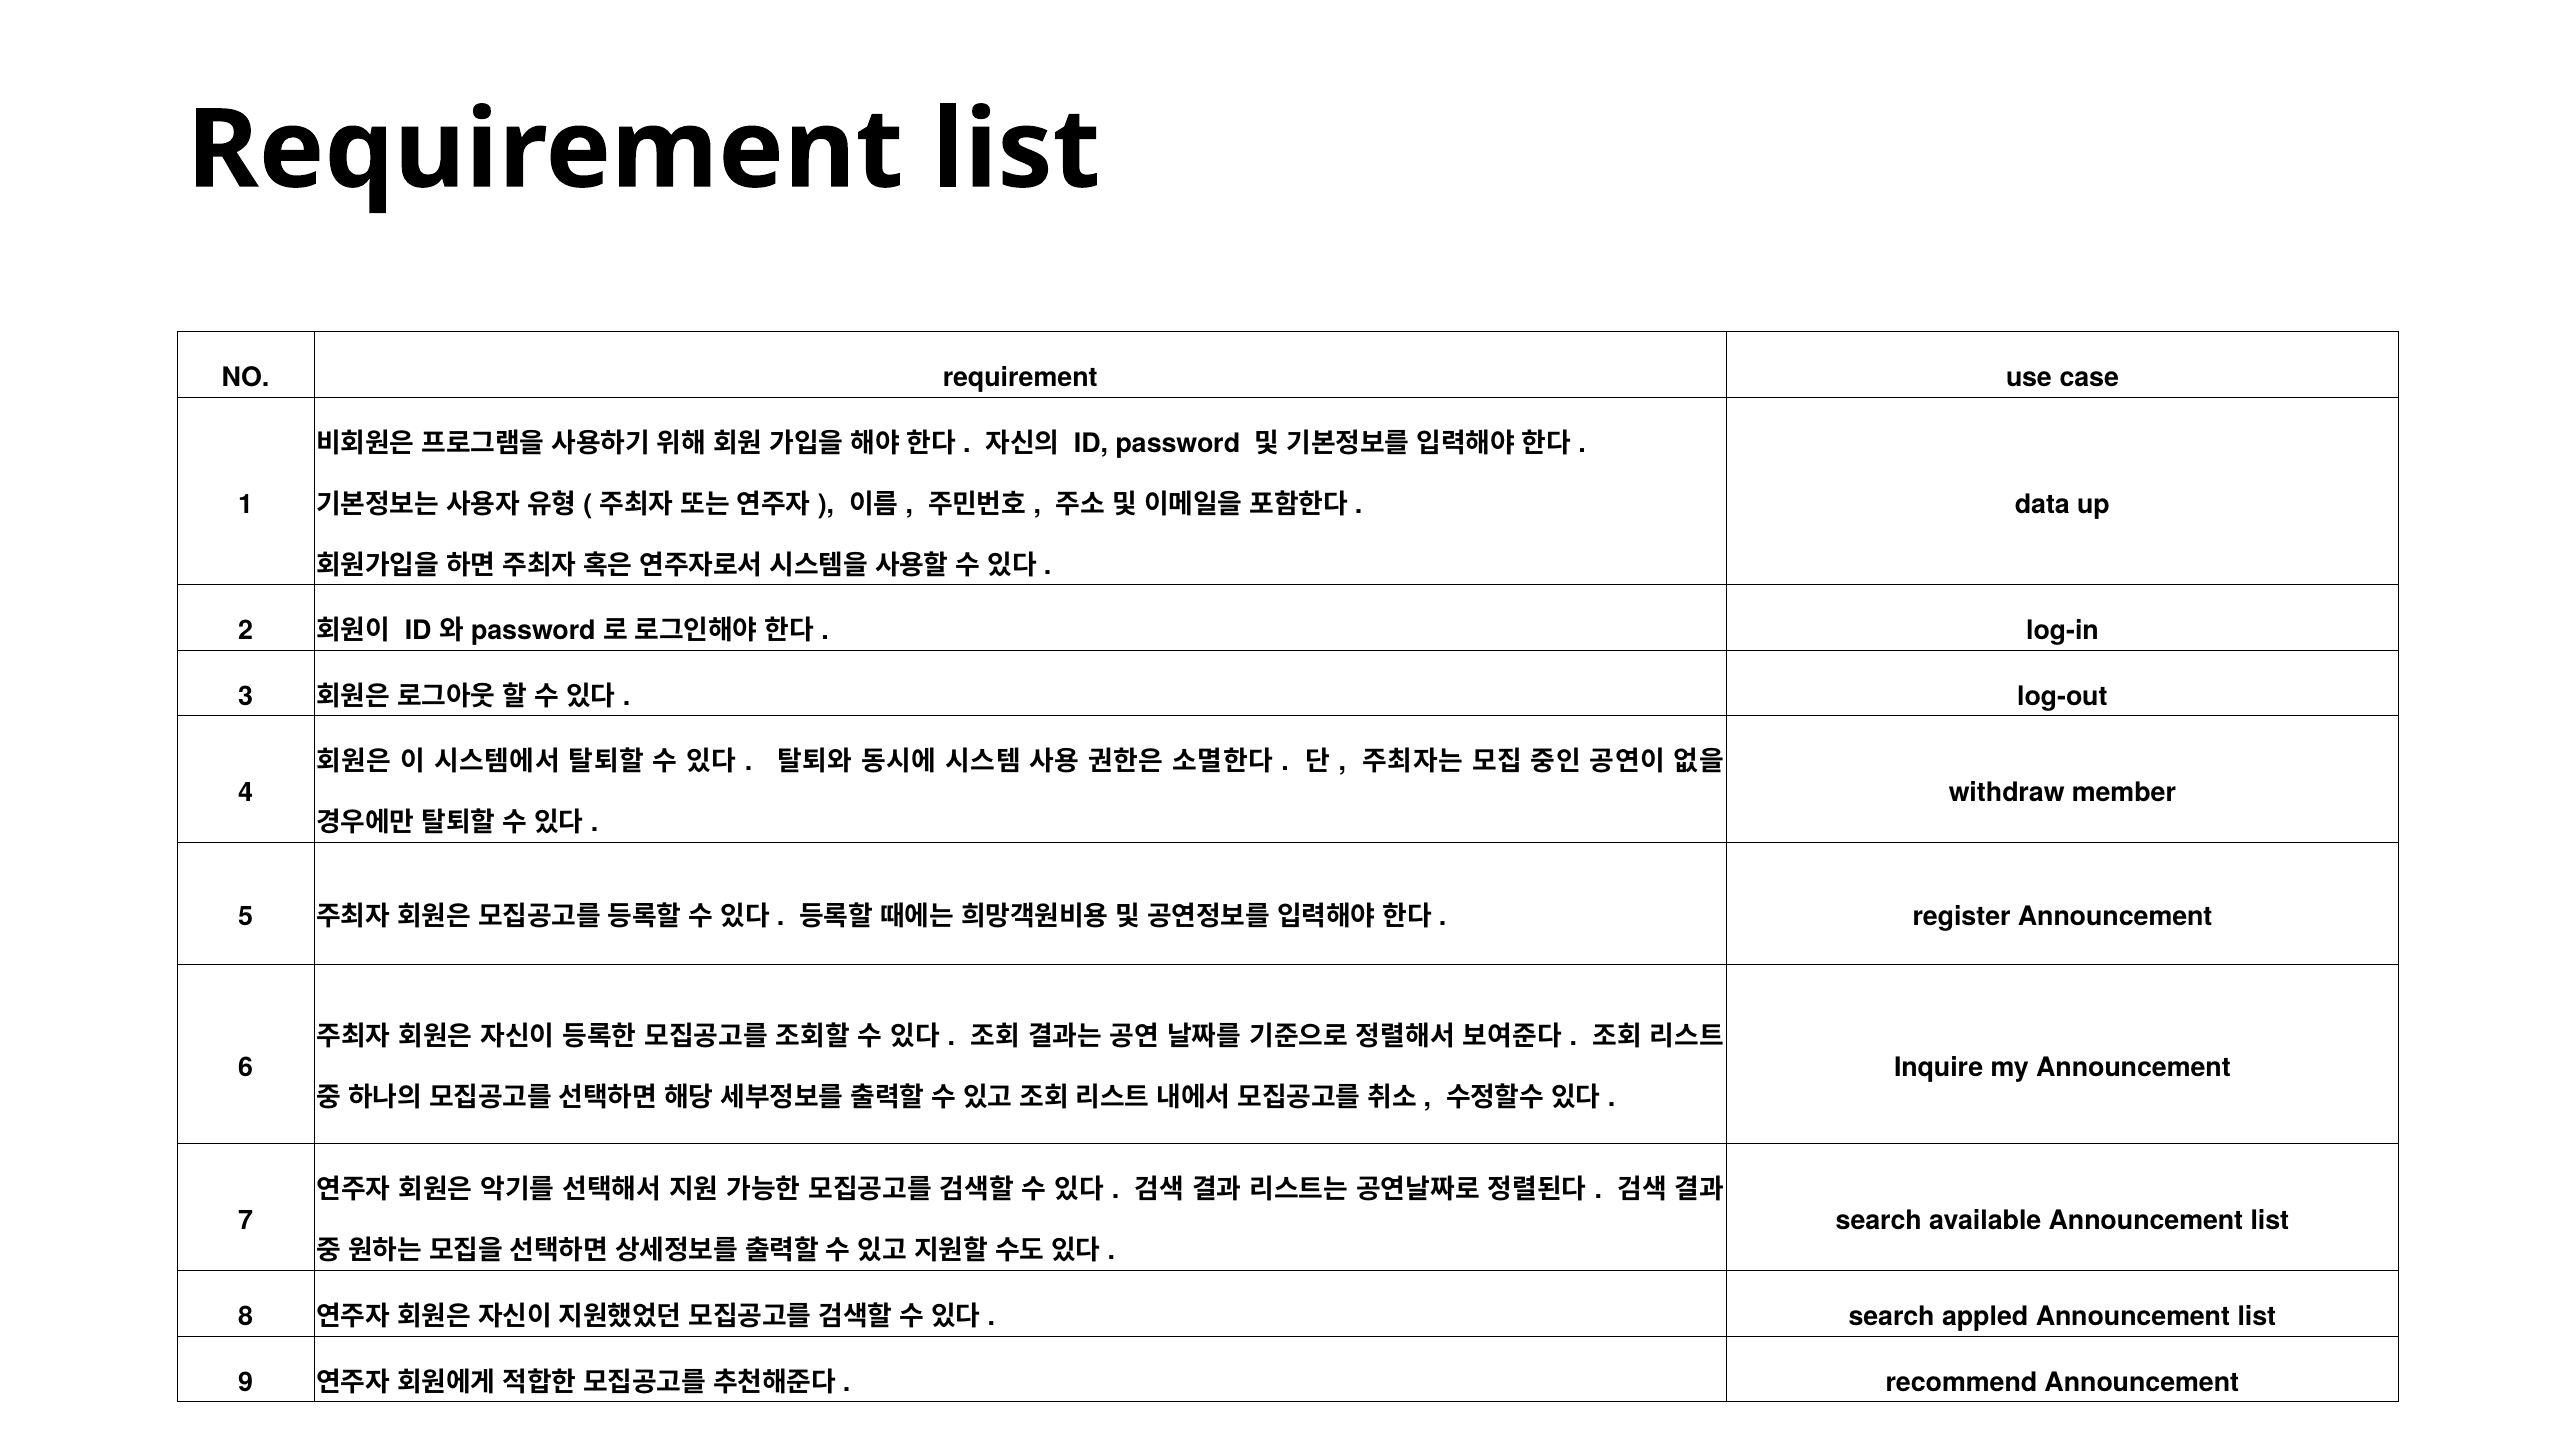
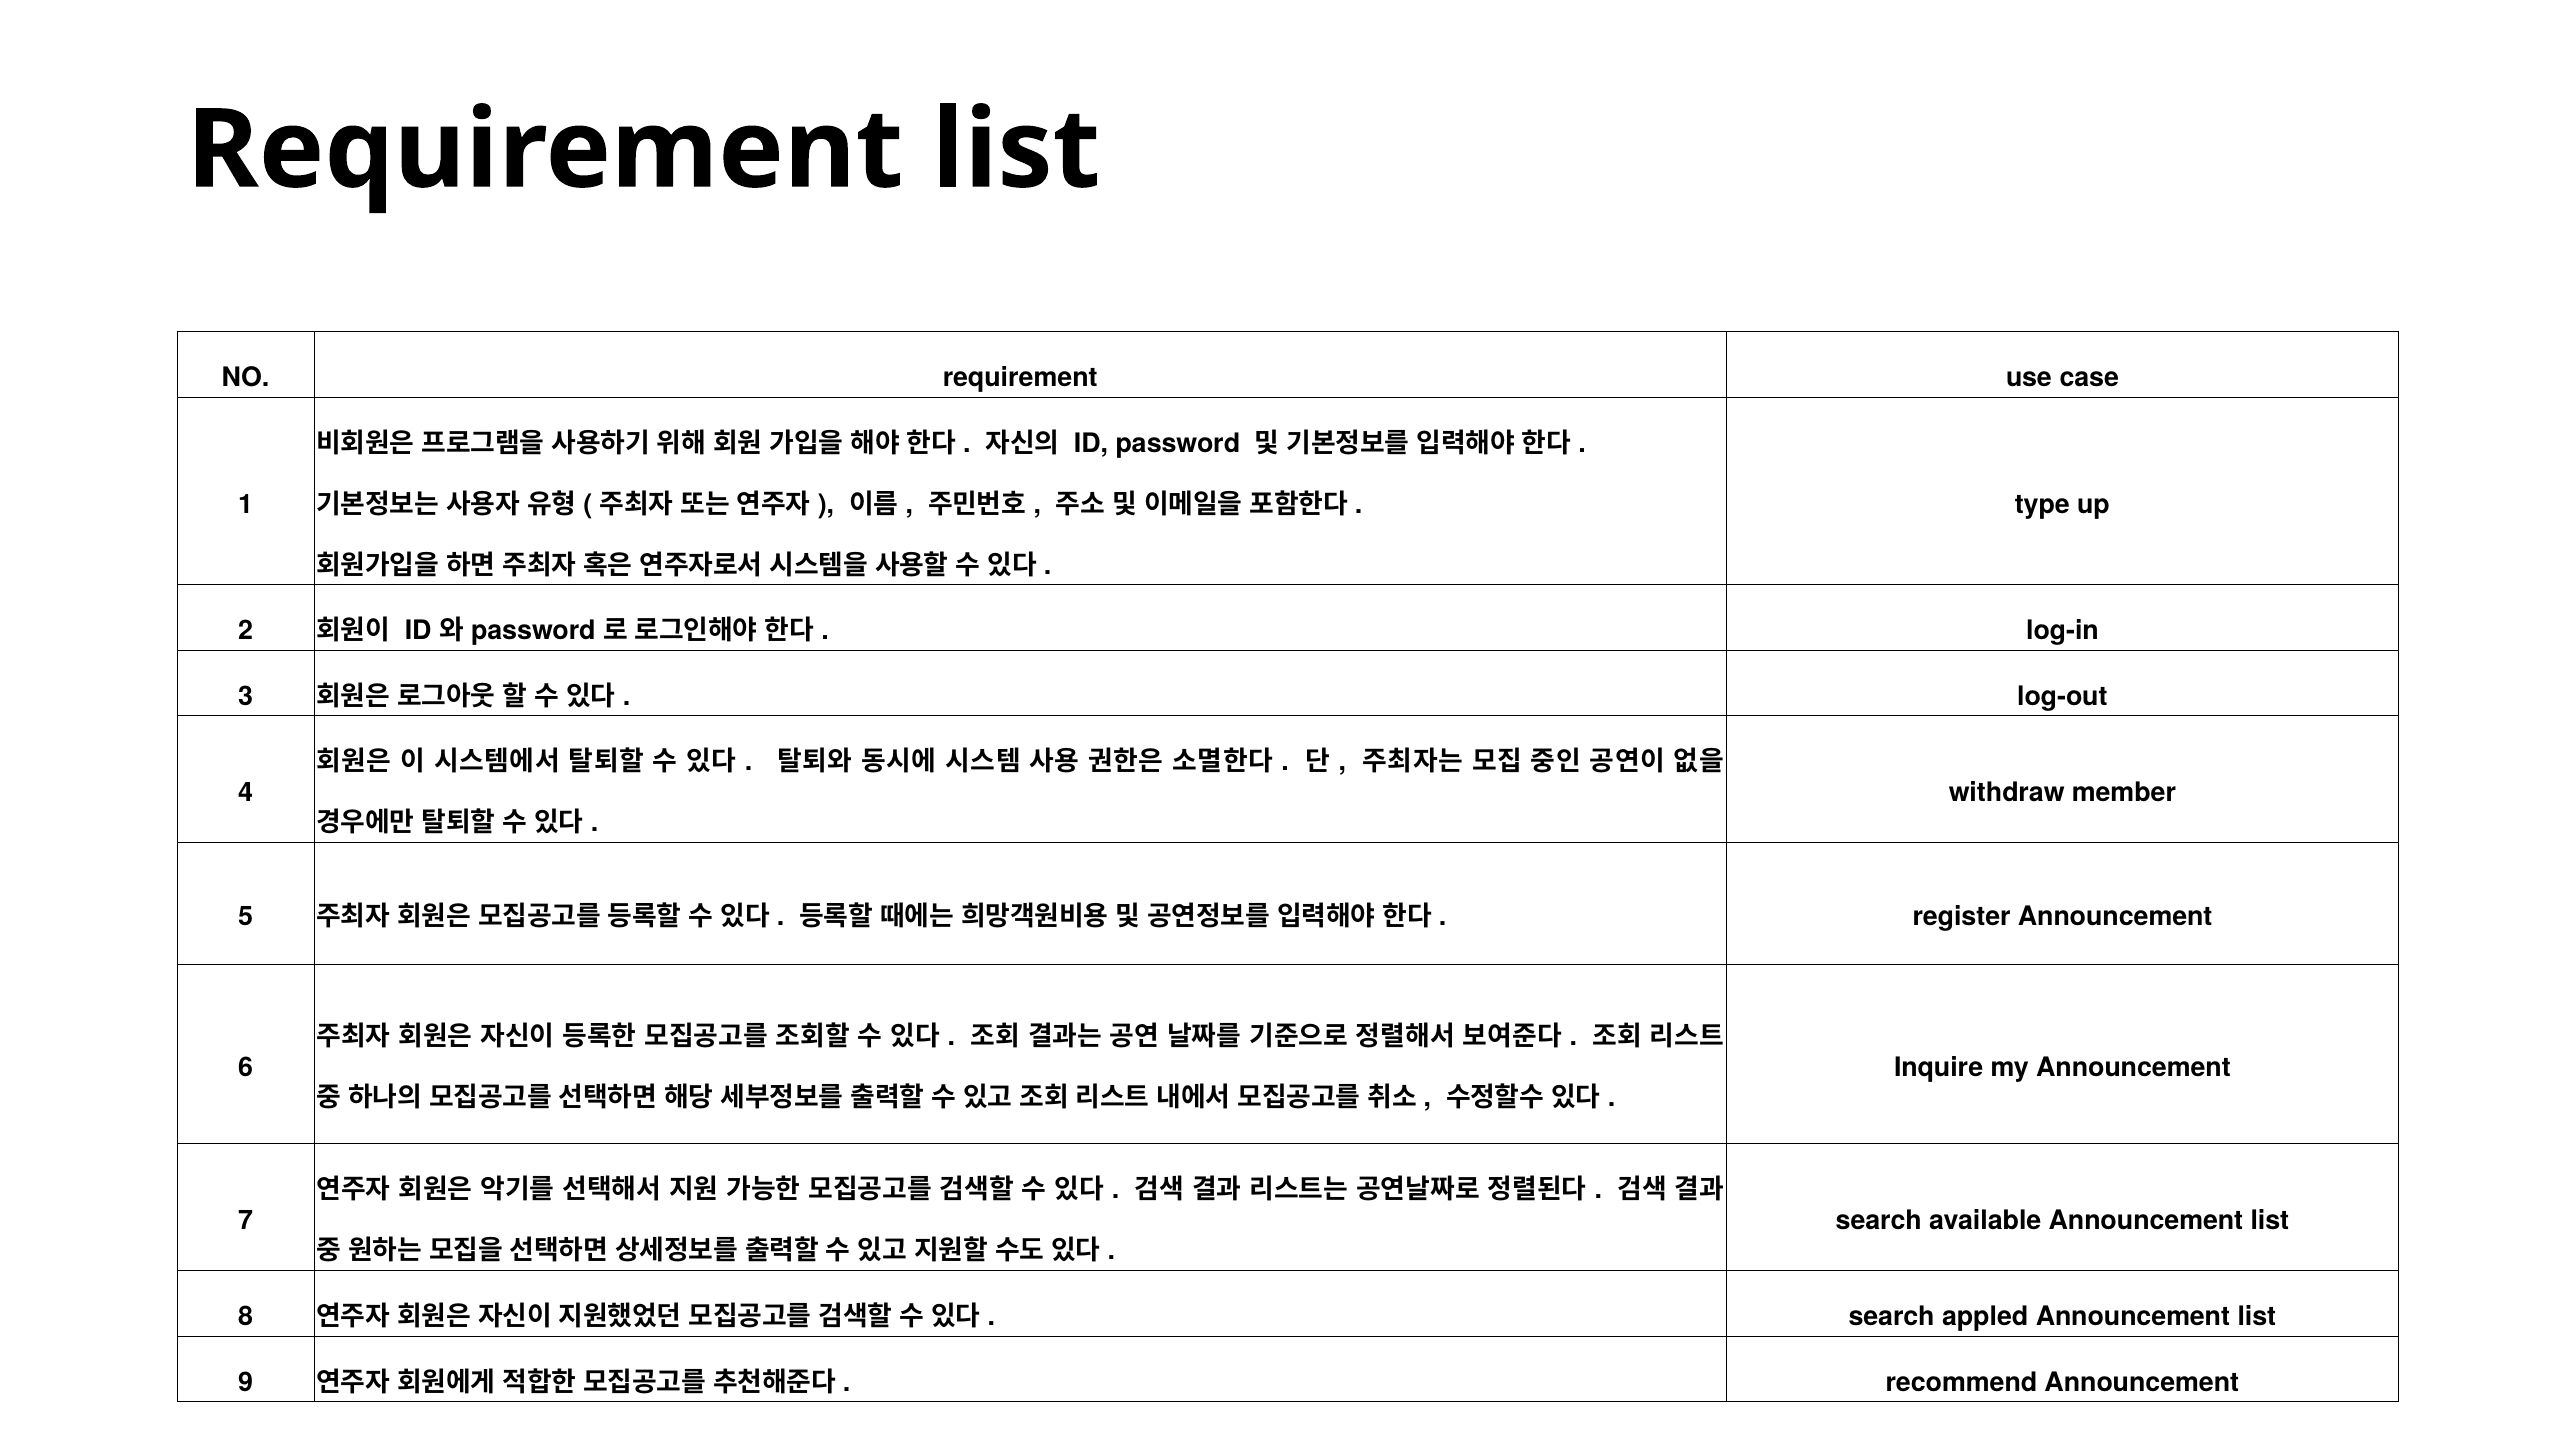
data: data -> type
